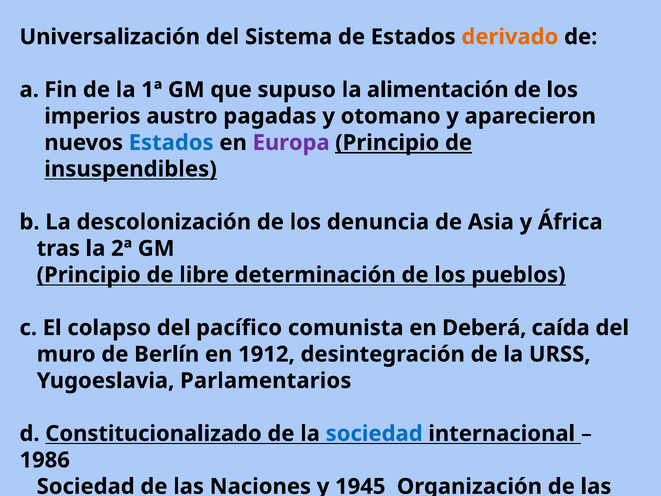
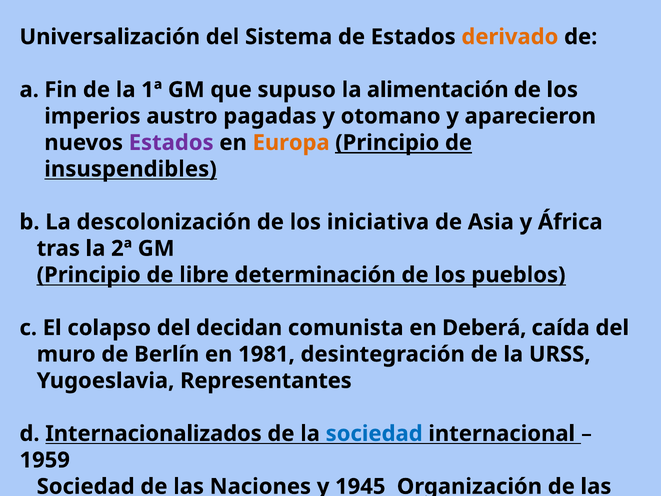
Estados at (171, 143) colour: blue -> purple
Europa colour: purple -> orange
denuncia: denuncia -> iniciativa
pacífico: pacífico -> decidan
1912: 1912 -> 1981
Parlamentarios: Parlamentarios -> Representantes
Constitucionalizado: Constitucionalizado -> Internacionalizados
1986: 1986 -> 1959
